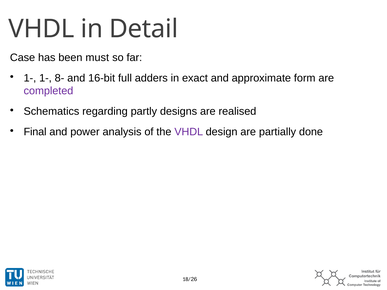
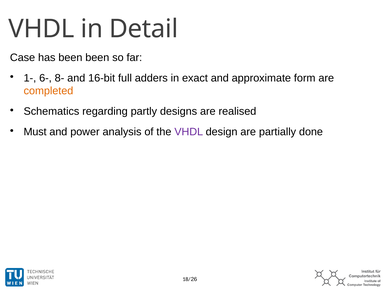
been must: must -> been
1- 1-: 1- -> 6-
completed colour: purple -> orange
Final: Final -> Must
